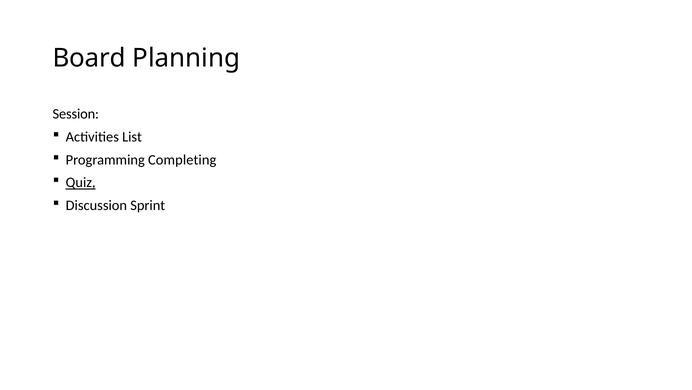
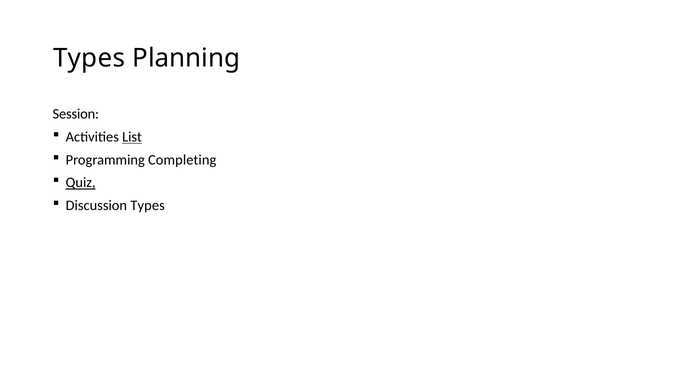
Board at (89, 58): Board -> Types
List underline: none -> present
Discussion Sprint: Sprint -> Types
